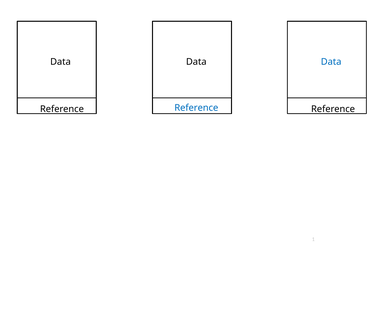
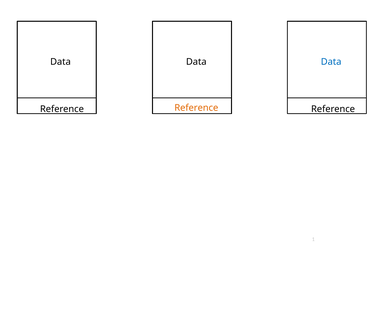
Reference at (196, 108) colour: blue -> orange
